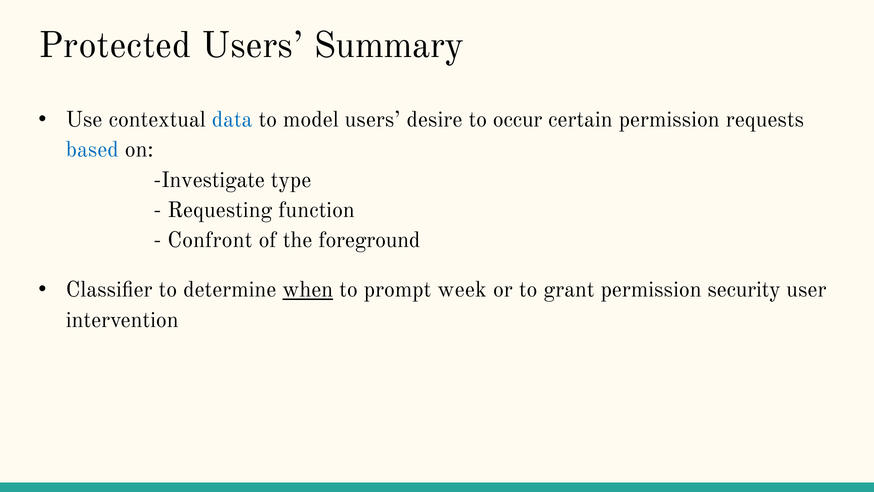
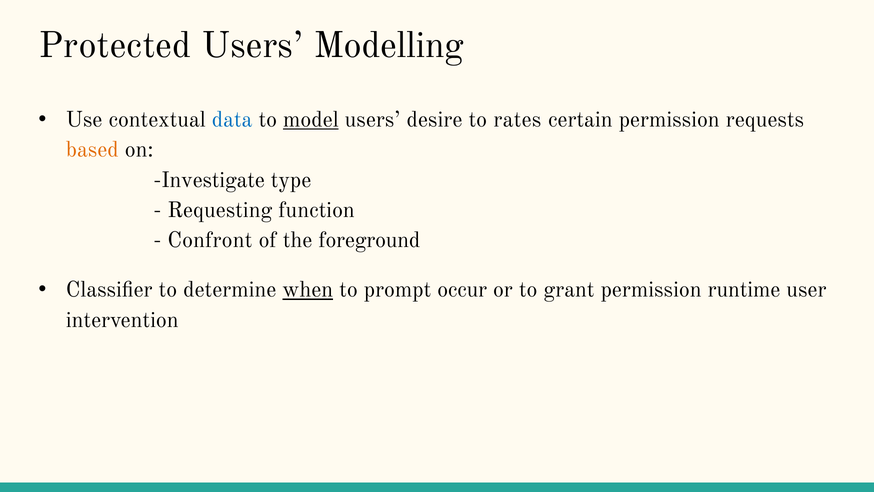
Summary: Summary -> Modelling
model underline: none -> present
occur: occur -> rates
based colour: blue -> orange
week: week -> occur
security: security -> runtime
